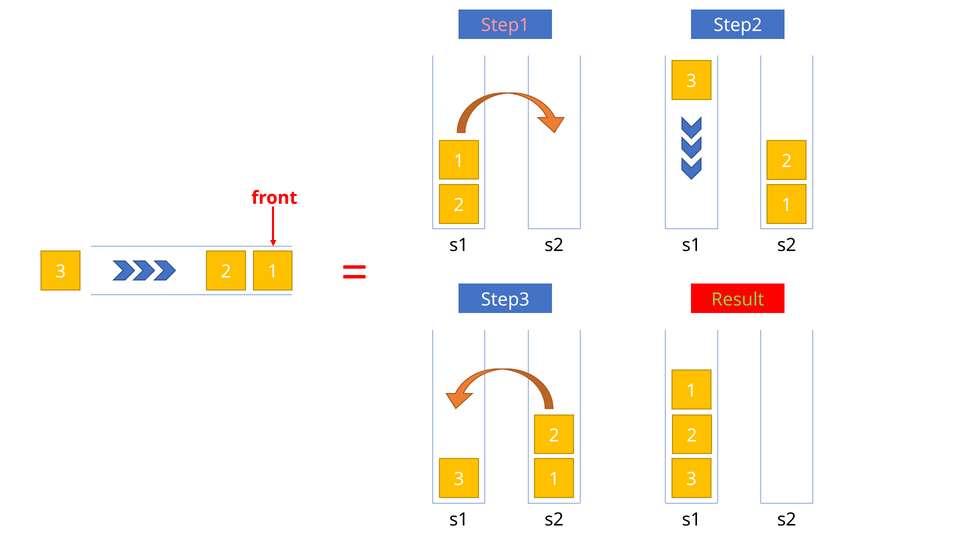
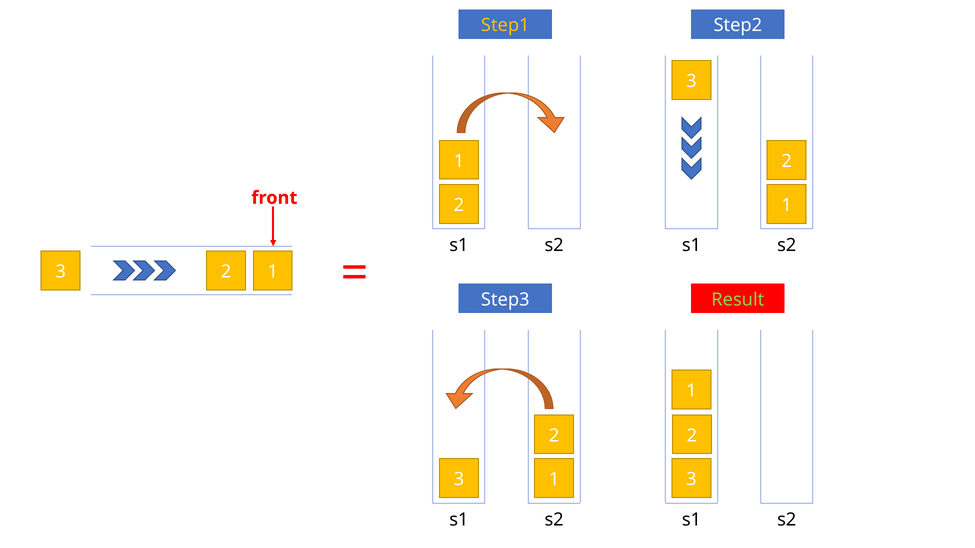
Step1 colour: pink -> yellow
